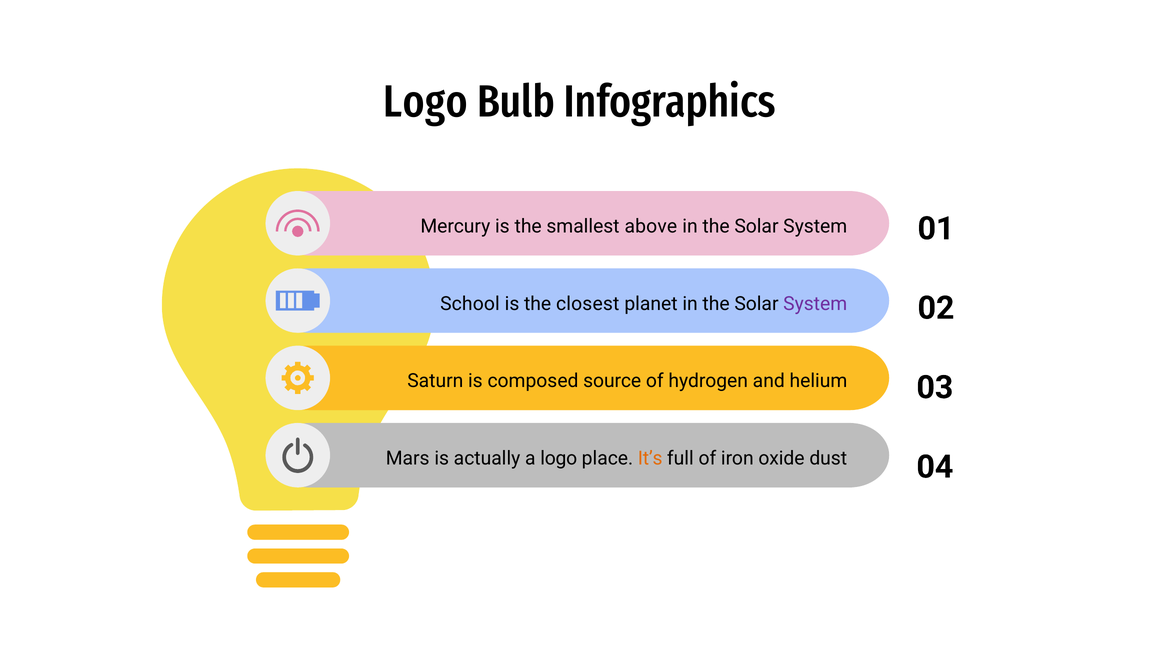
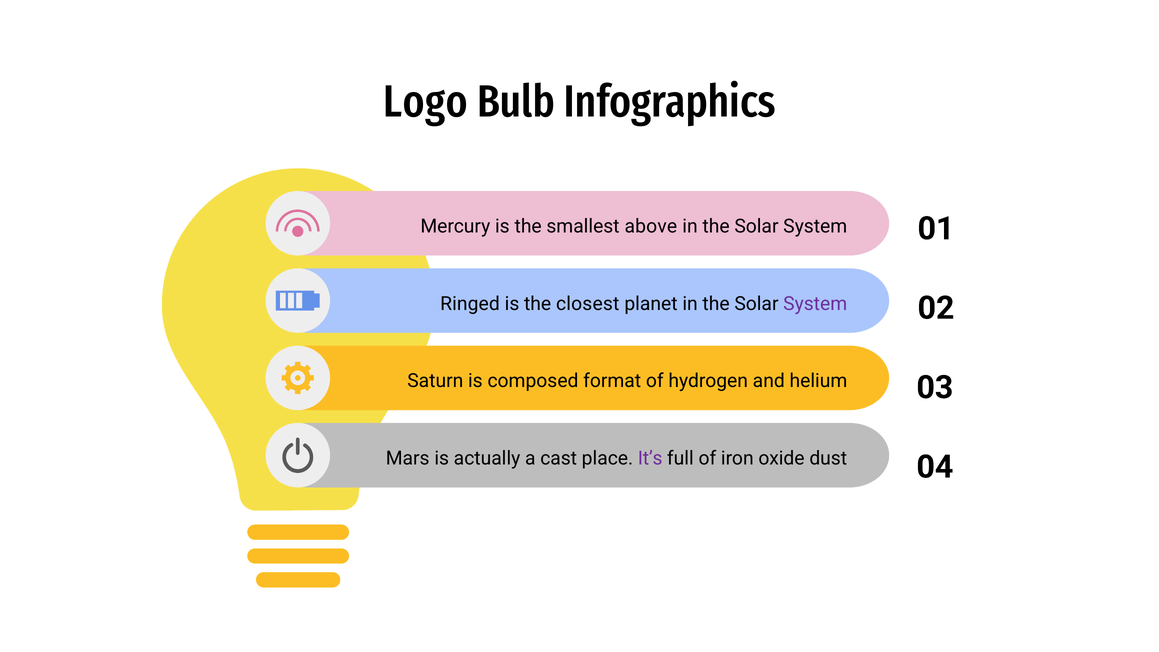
School: School -> Ringed
source: source -> format
a logo: logo -> cast
It’s colour: orange -> purple
